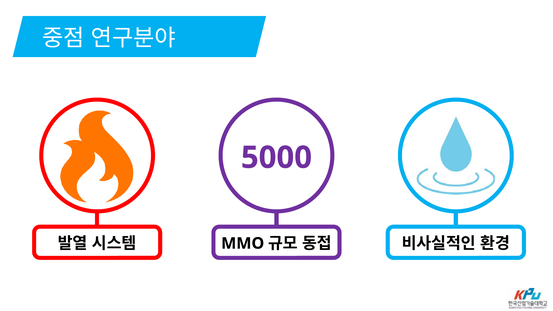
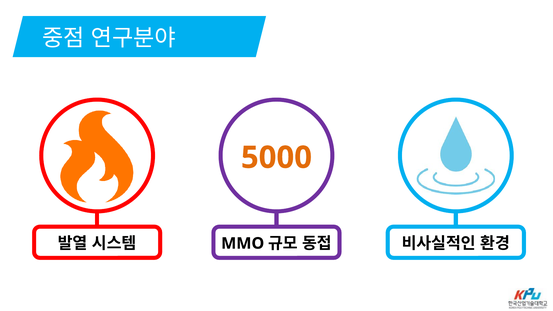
5000 colour: purple -> orange
